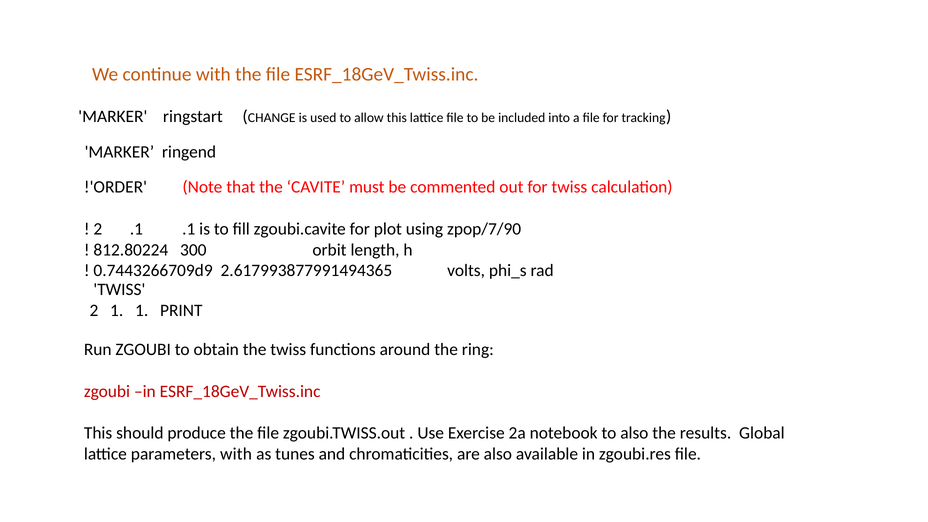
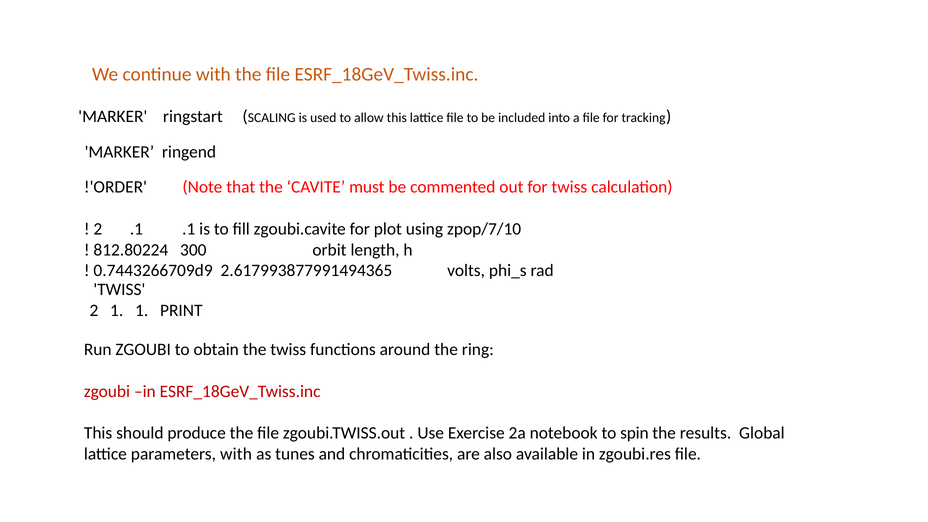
CHANGE: CHANGE -> SCALING
zpop/7/90: zpop/7/90 -> zpop/7/10
to also: also -> spin
